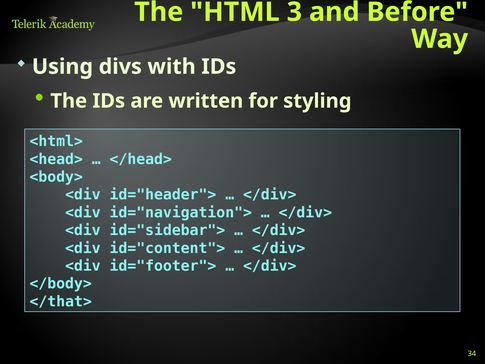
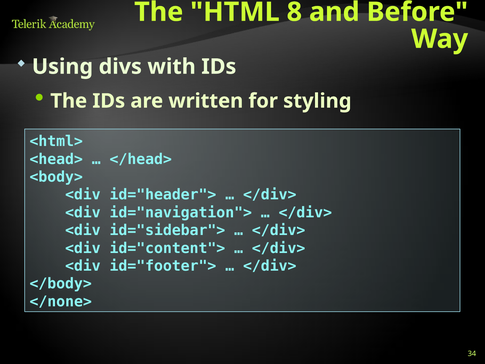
3: 3 -> 8
</that>: </that> -> </none>
